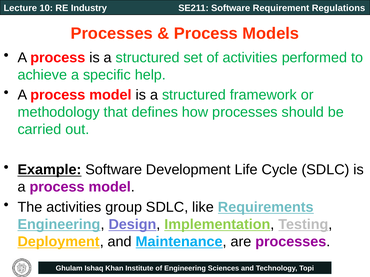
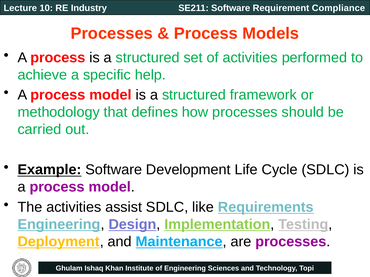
Regulations: Regulations -> Compliance
group: group -> assist
